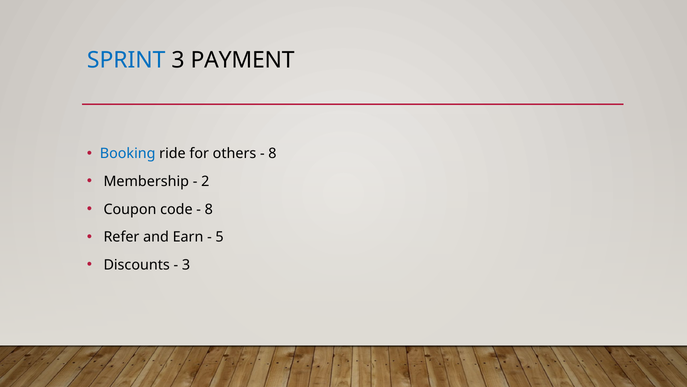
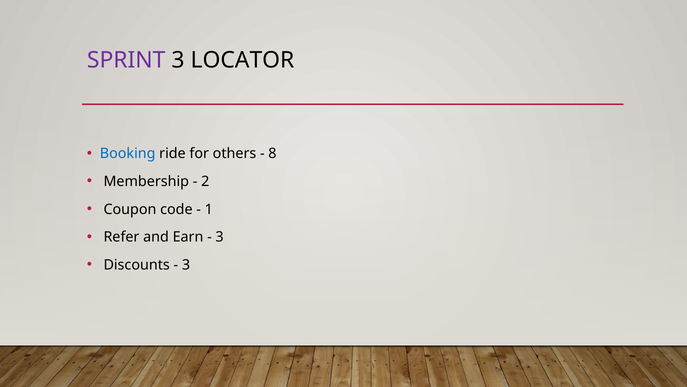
SPRINT colour: blue -> purple
PAYMENT: PAYMENT -> LOCATOR
8 at (209, 209): 8 -> 1
5 at (220, 237): 5 -> 3
